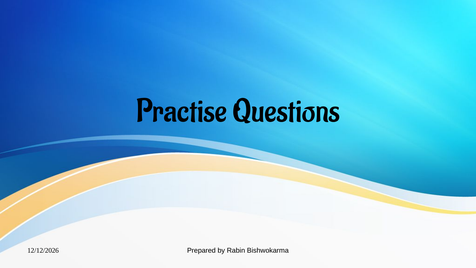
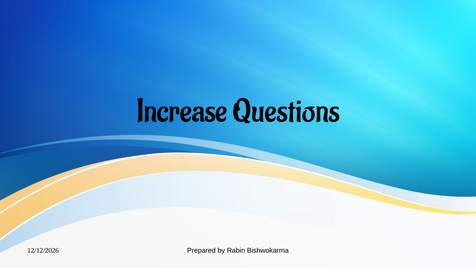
Practise: Practise -> Increase
